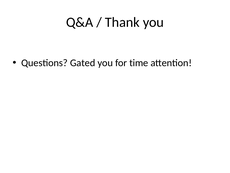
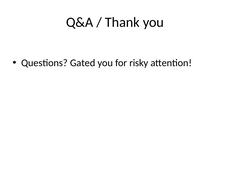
time: time -> risky
